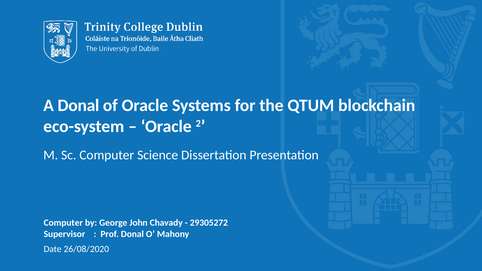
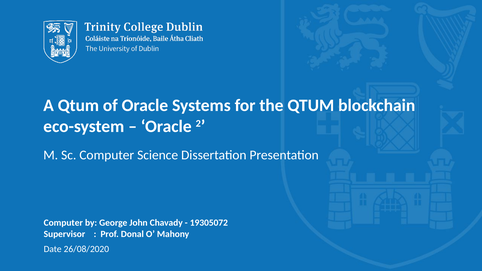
A Donal: Donal -> Qtum
29305272: 29305272 -> 19305072
